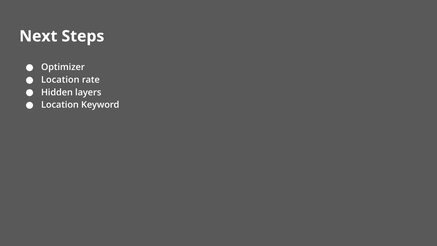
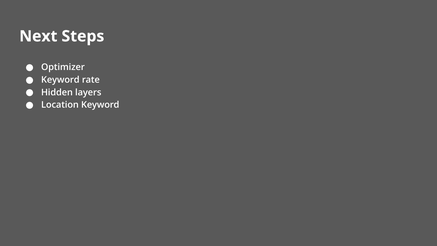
Location at (60, 80): Location -> Keyword
